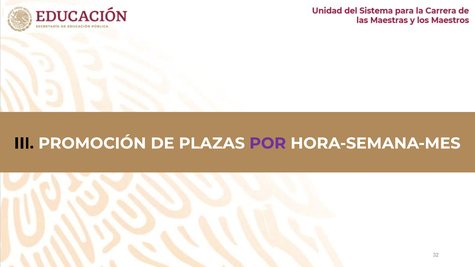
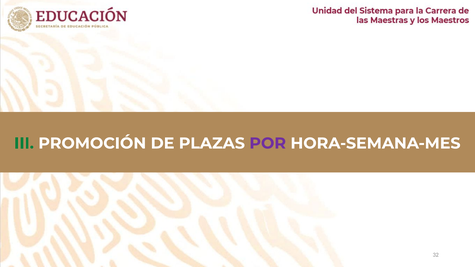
III colour: black -> green
